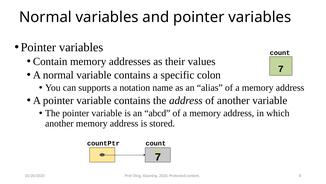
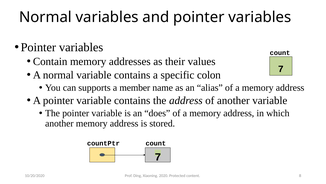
notation: notation -> member
abcd: abcd -> does
